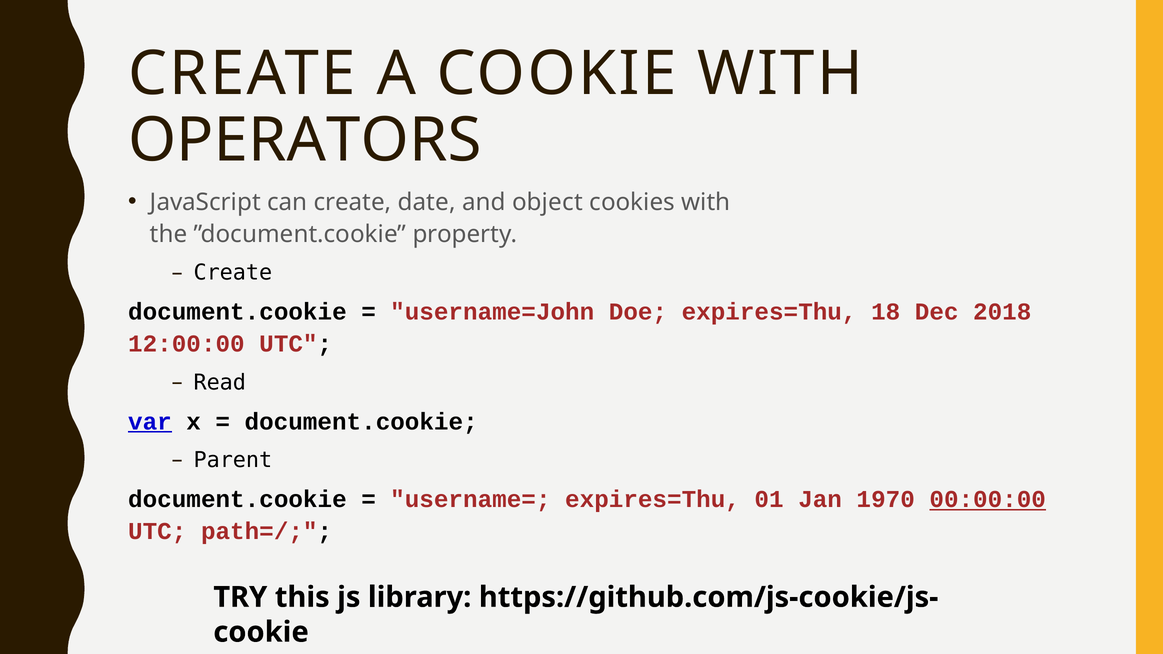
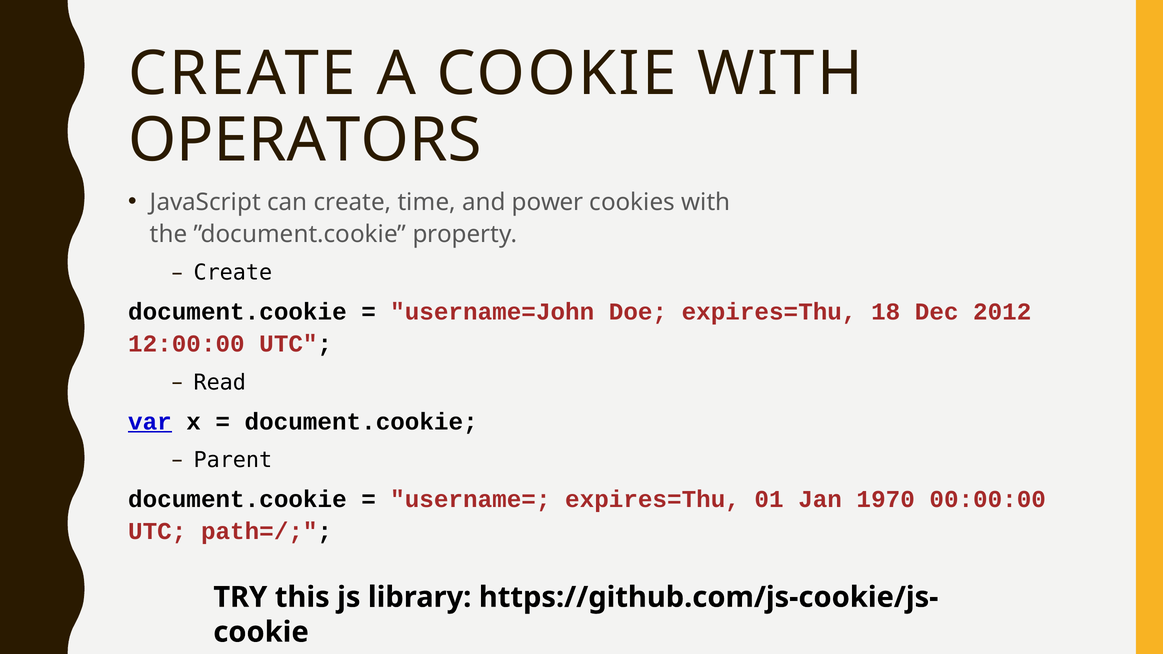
date: date -> time
object: object -> power
2018: 2018 -> 2012
00:00:00 underline: present -> none
